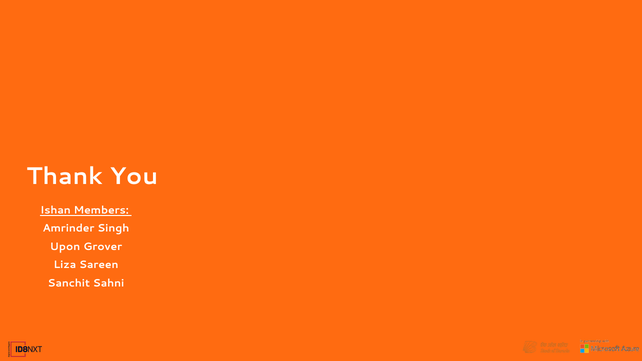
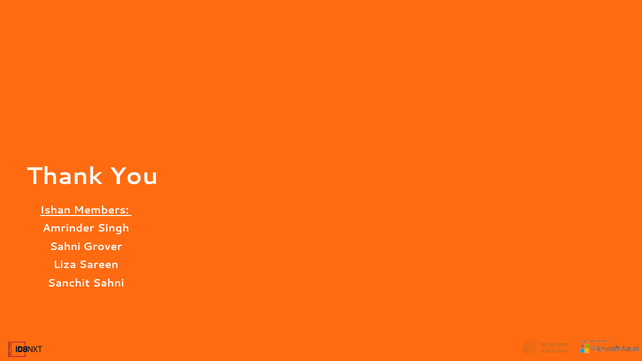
Upon at (65, 247): Upon -> Sahni
